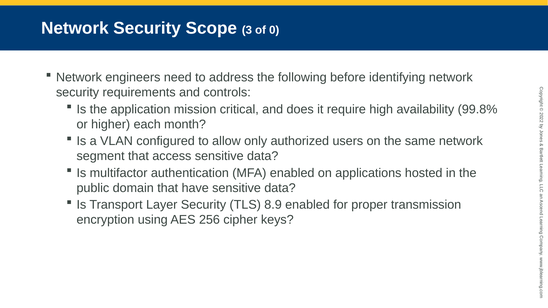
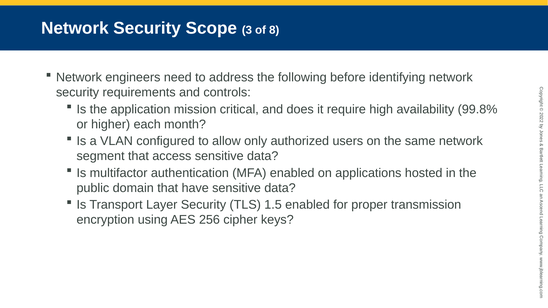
of 0: 0 -> 8
8.9: 8.9 -> 1.5
